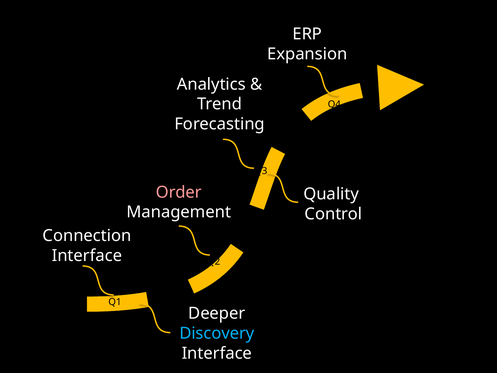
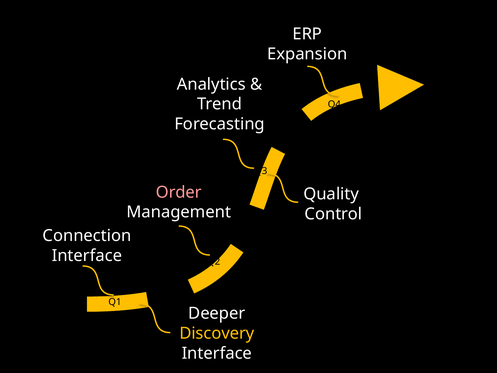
Discovery colour: light blue -> yellow
